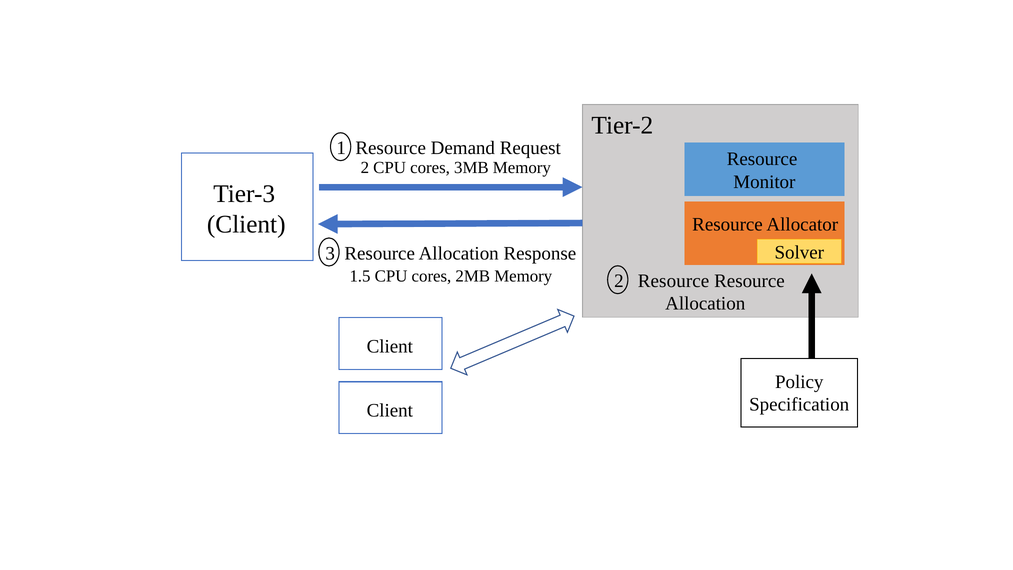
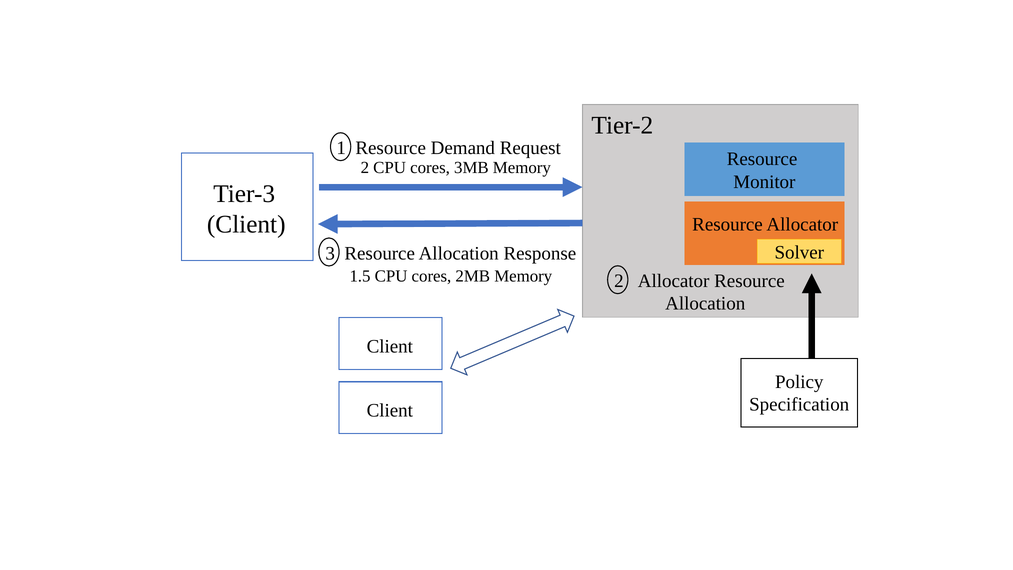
2 Resource: Resource -> Allocator
